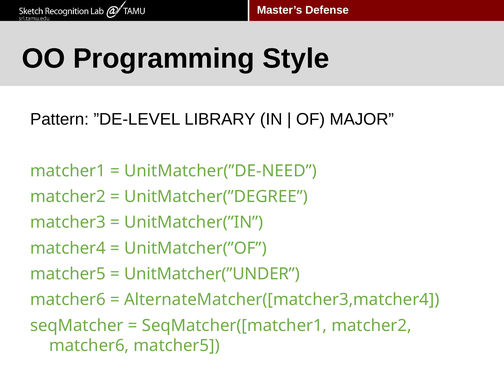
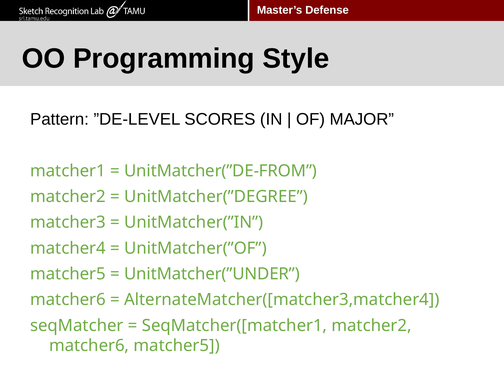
LIBRARY: LIBRARY -> SCORES
UnitMatcher(”DE-NEED: UnitMatcher(”DE-NEED -> UnitMatcher(”DE-FROM
